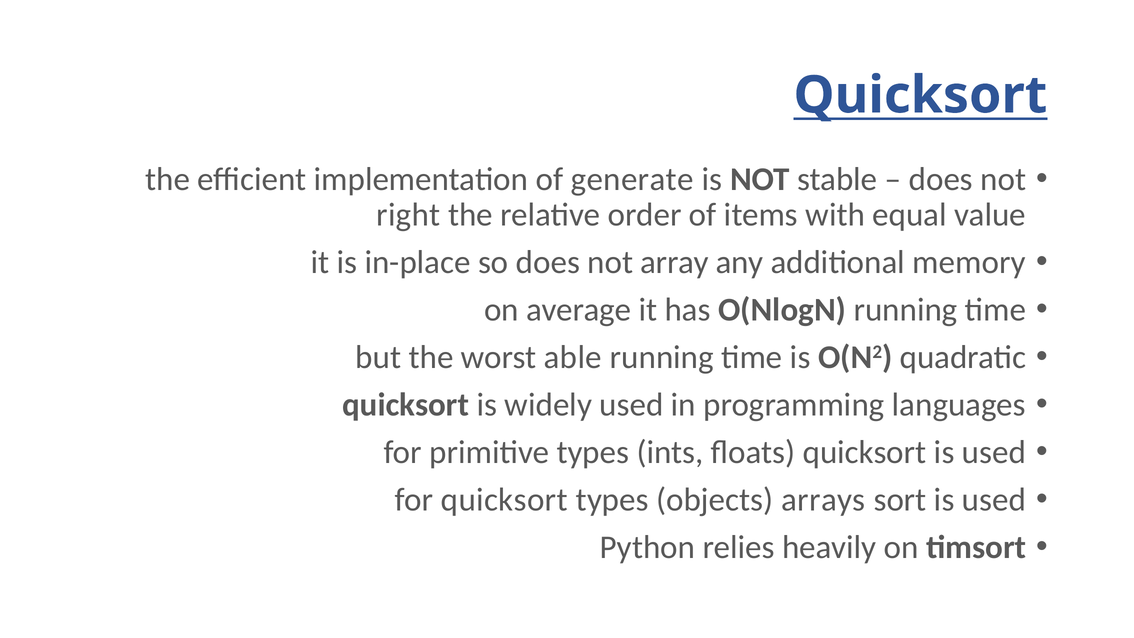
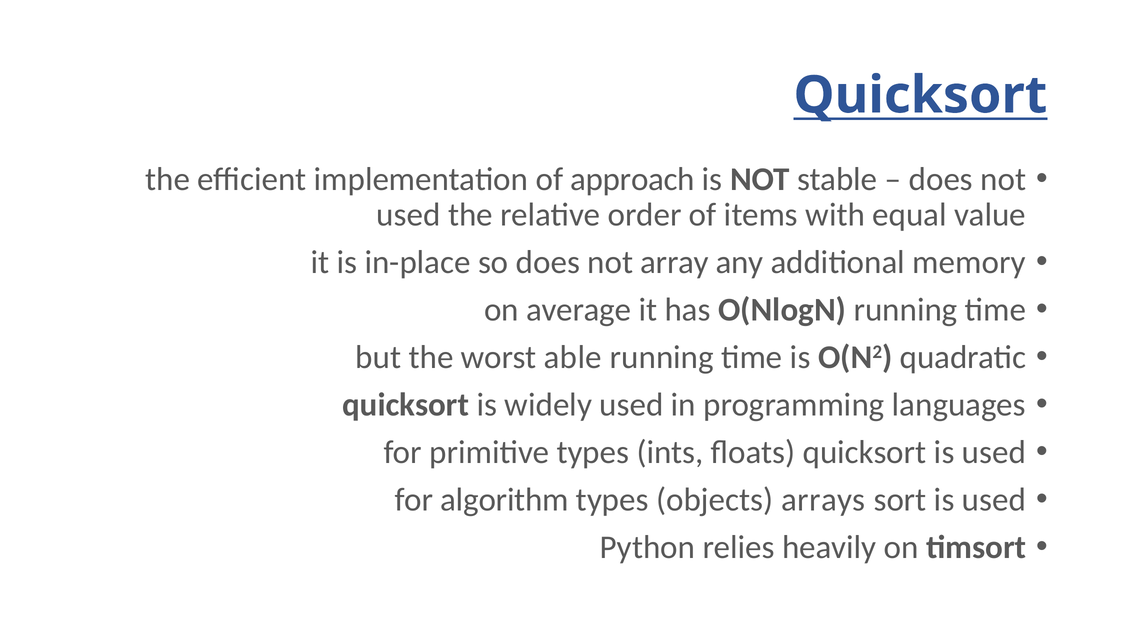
generate: generate -> approach
right at (408, 215): right -> used
for quicksort: quicksort -> algorithm
